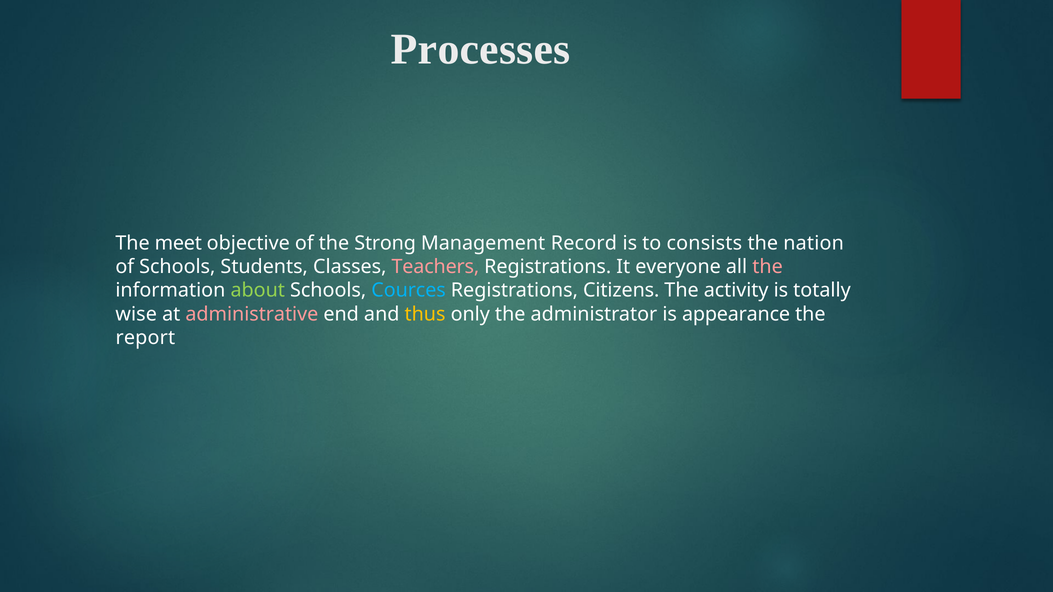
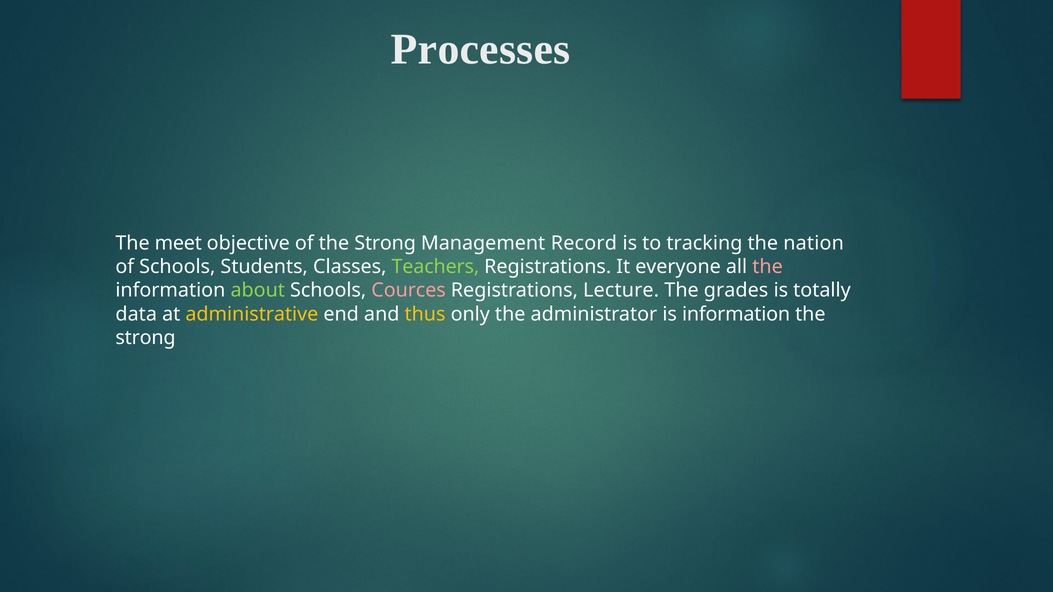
consists: consists -> tracking
Teachers colour: pink -> light green
Cources colour: light blue -> pink
Citizens: Citizens -> Lecture
activity: activity -> grades
wise: wise -> data
administrative colour: pink -> yellow
is appearance: appearance -> information
report at (145, 338): report -> strong
